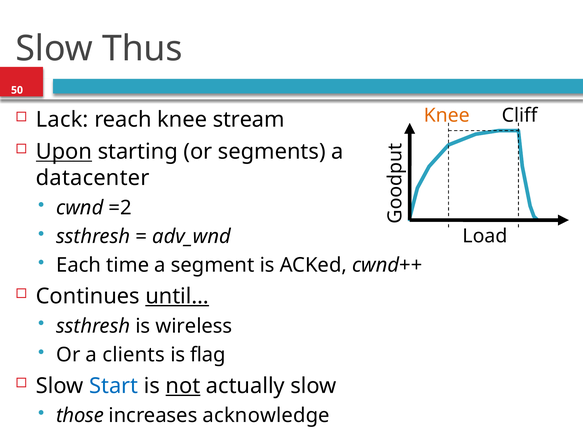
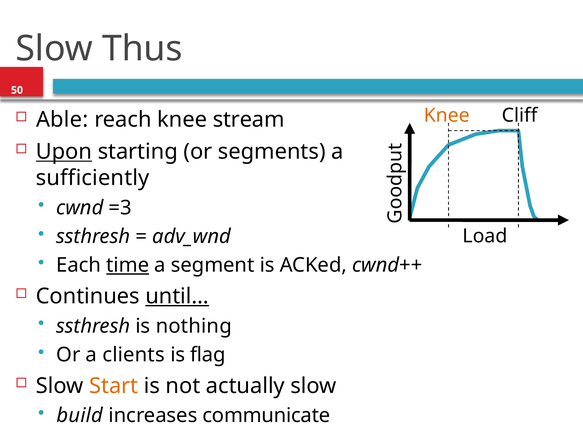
Lack: Lack -> Able
datacenter: datacenter -> sufficiently
=2: =2 -> =3
time underline: none -> present
wireless: wireless -> nothing
Start colour: blue -> orange
not underline: present -> none
those: those -> build
acknowledge: acknowledge -> communicate
